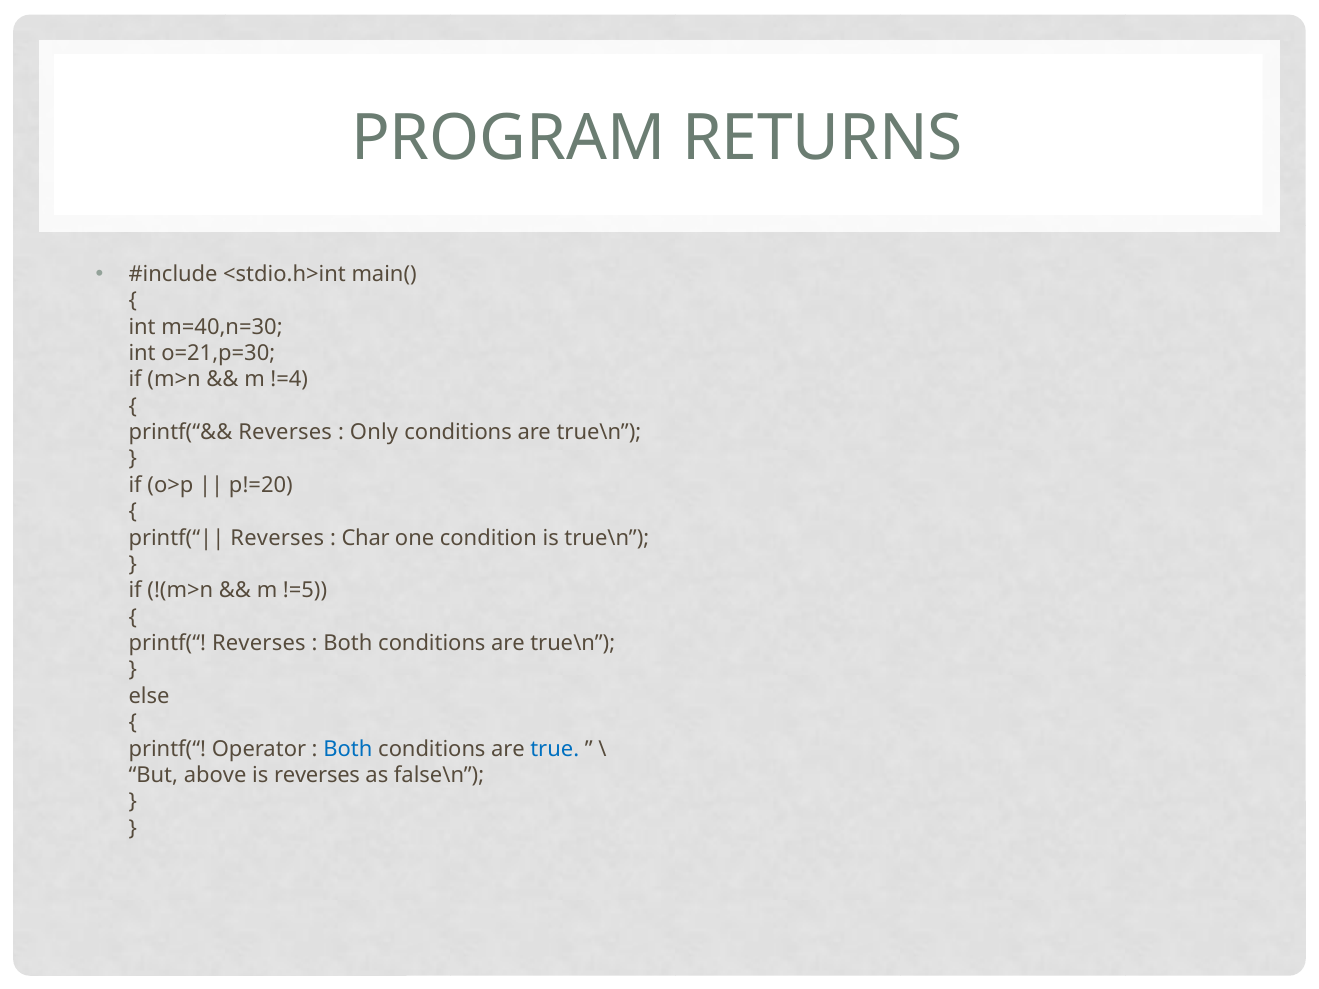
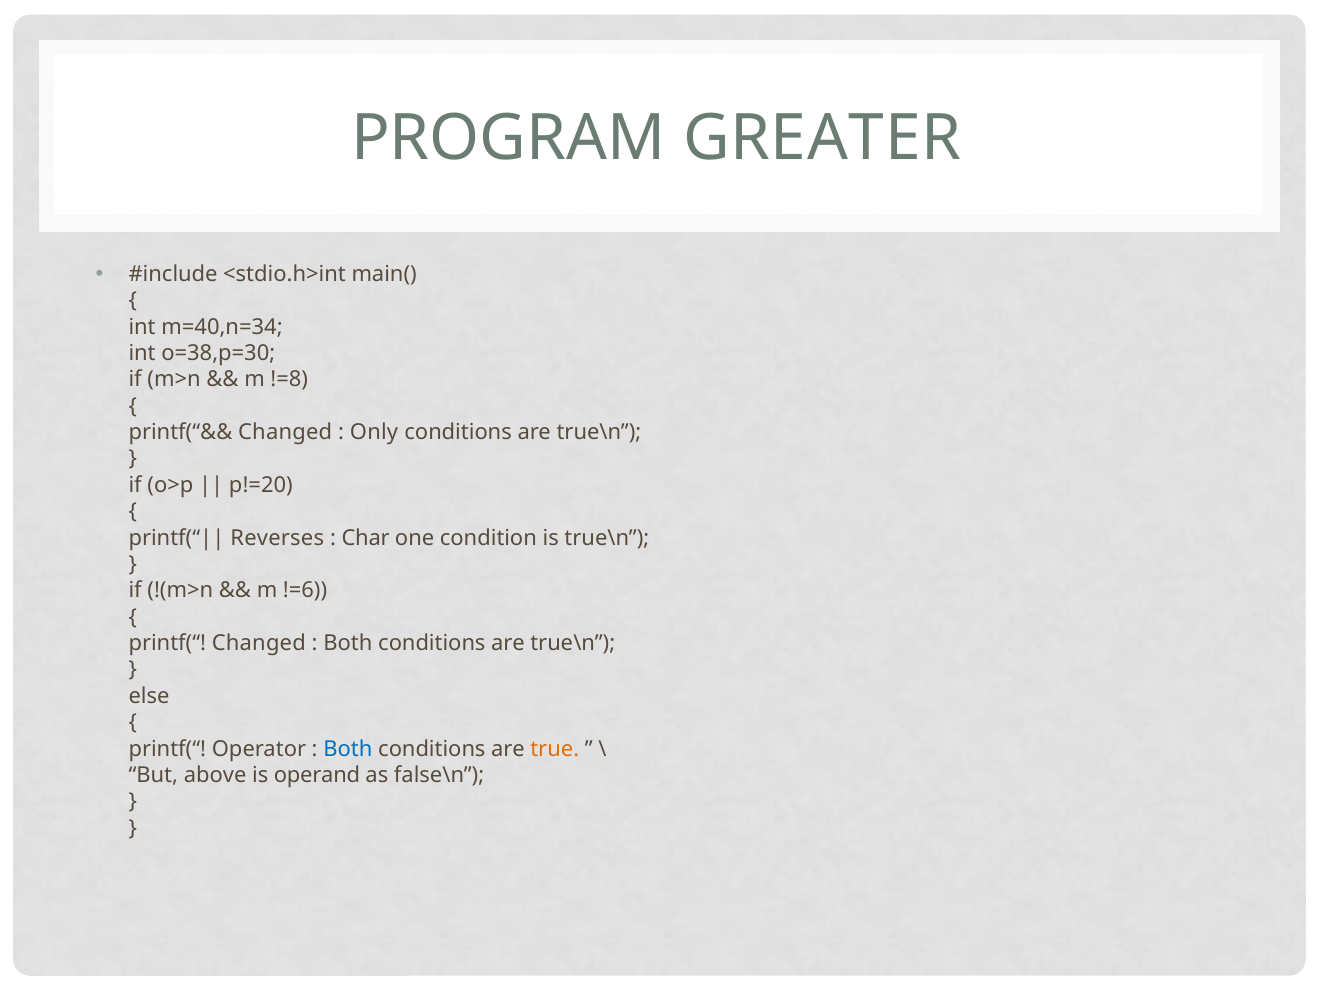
RETURNS: RETURNS -> GREATER
m=40,n=30: m=40,n=30 -> m=40,n=34
o=21,p=30: o=21,p=30 -> o=38,p=30
!=4: !=4 -> !=8
printf(“&& Reverses: Reverses -> Changed
!=5: !=5 -> !=6
printf(“ Reverses: Reverses -> Changed
true colour: blue -> orange
is reverses: reverses -> operand
